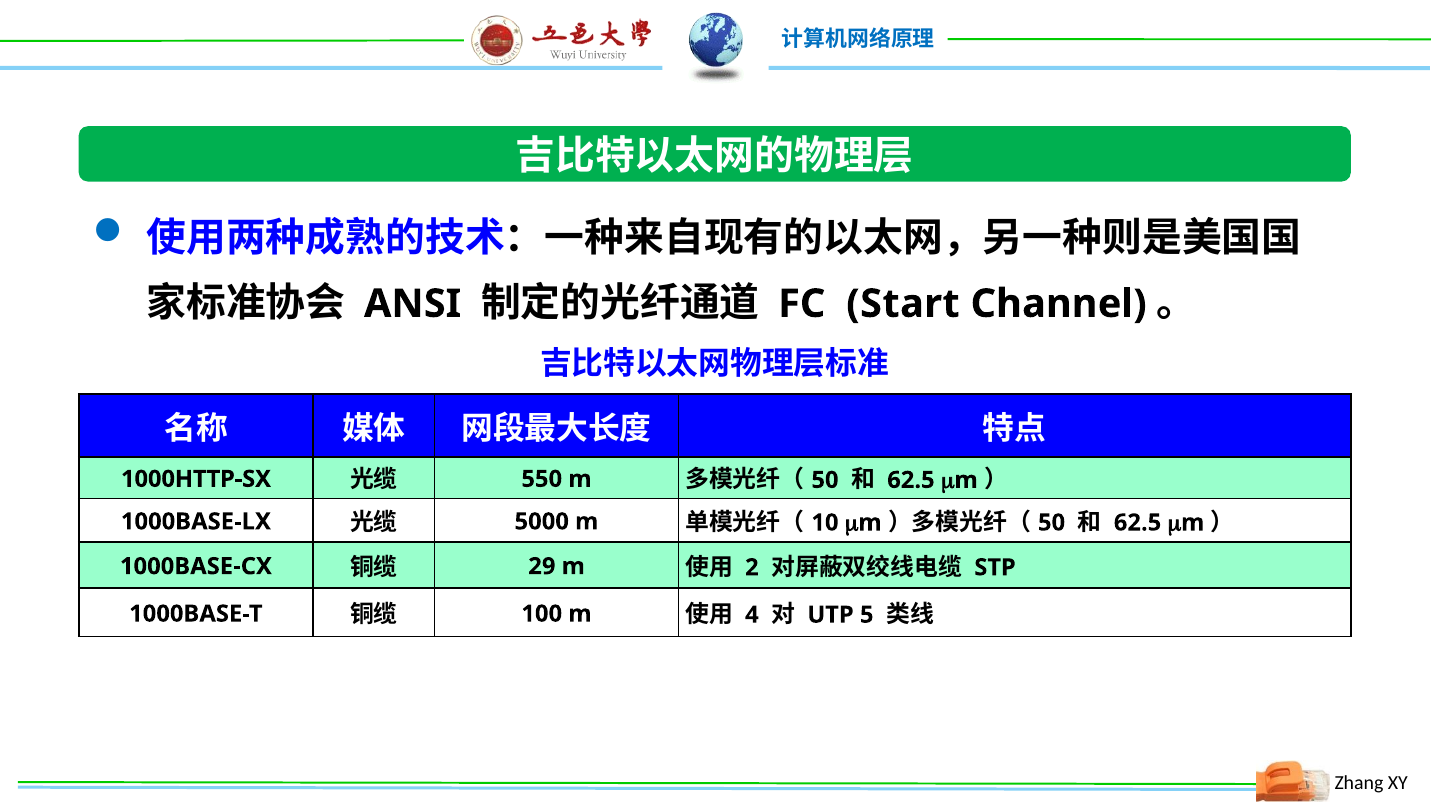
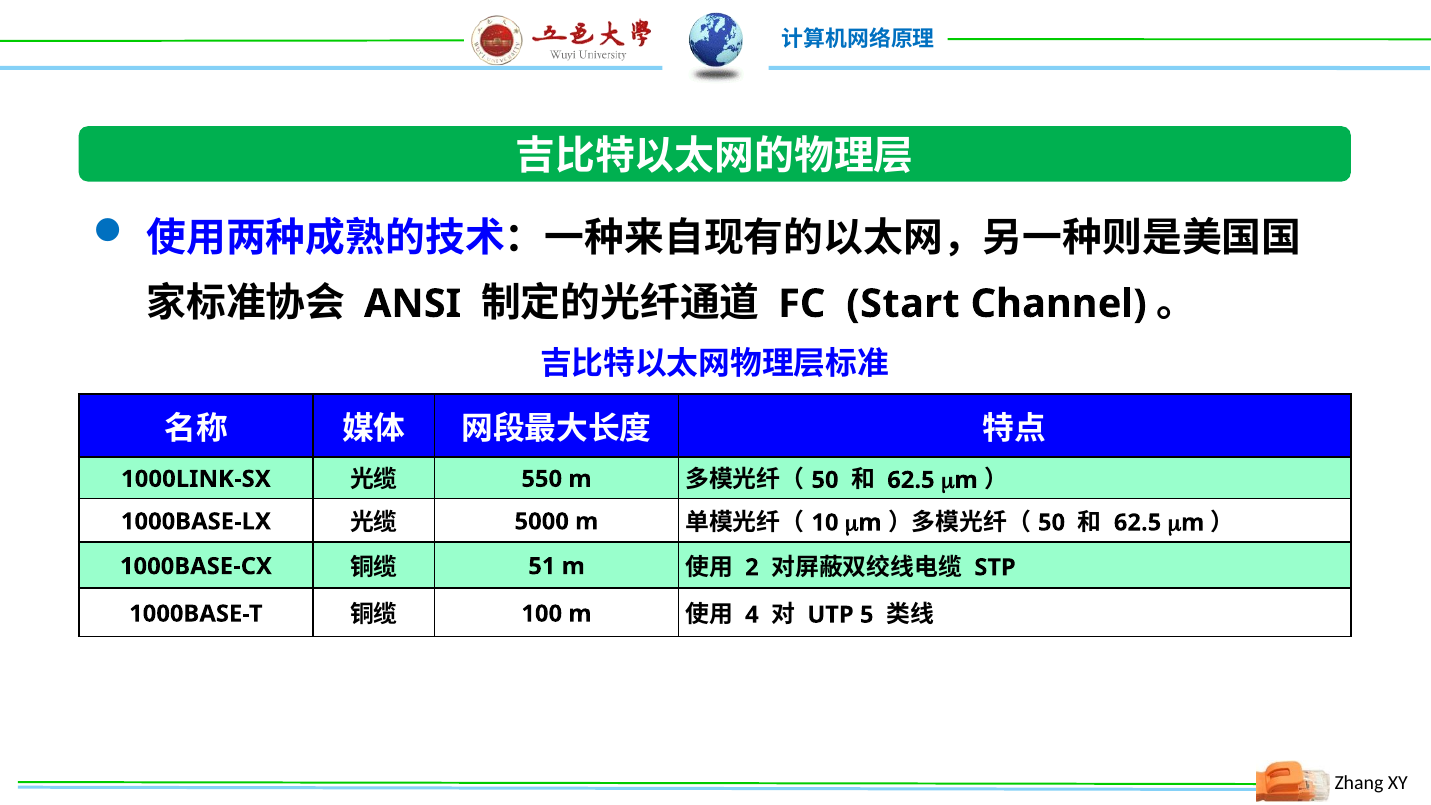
1000HTTP-SX: 1000HTTP-SX -> 1000LINK-SX
29: 29 -> 51
